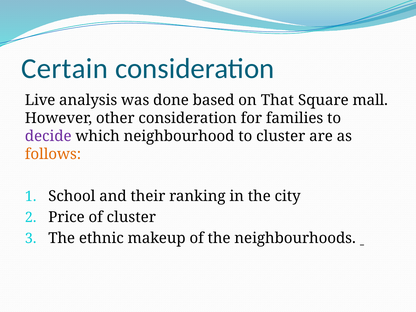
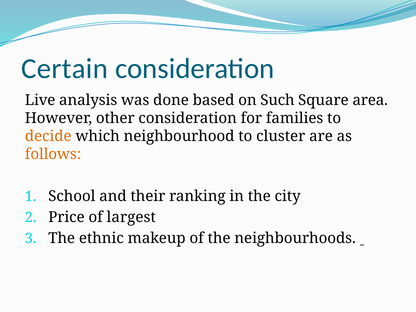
That: That -> Such
mall: mall -> area
decide colour: purple -> orange
of cluster: cluster -> largest
